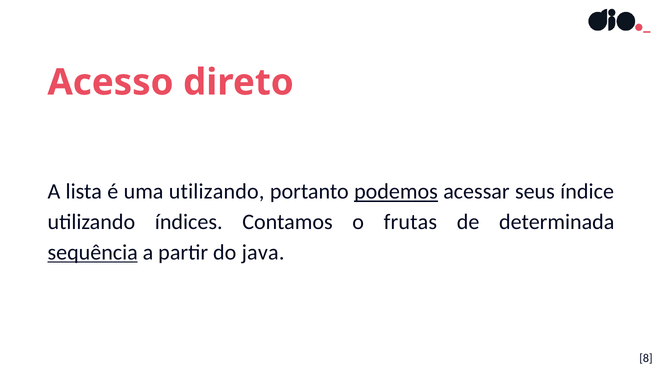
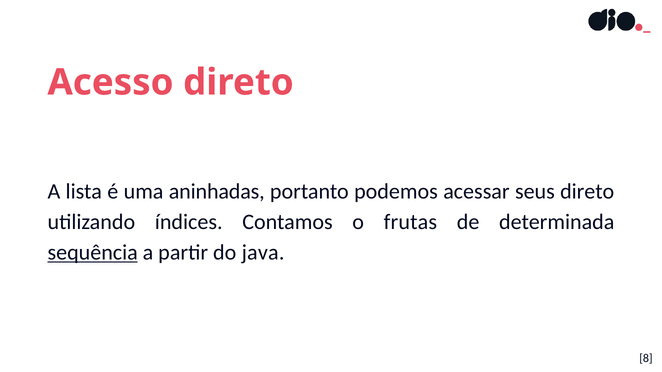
uma utilizando: utilizando -> aninhadas
podemos underline: present -> none
seus índice: índice -> direto
